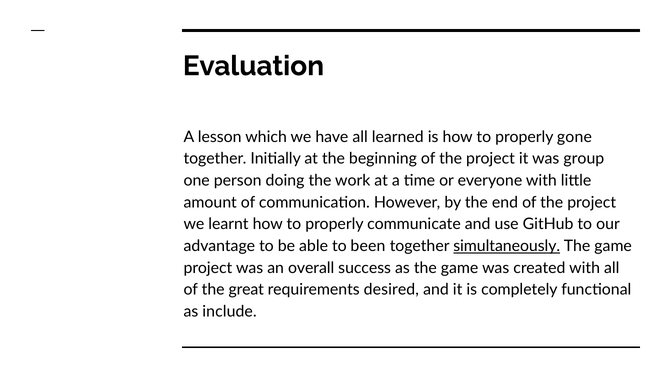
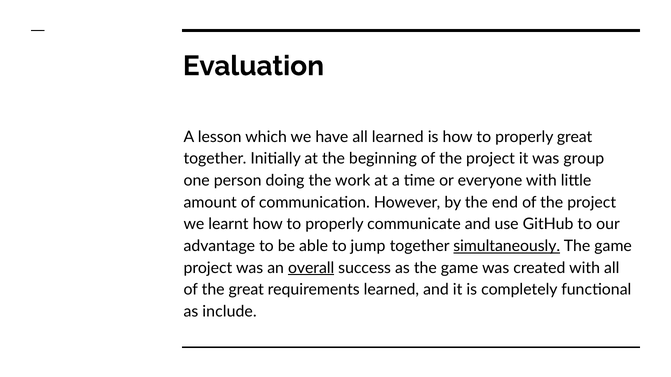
properly gone: gone -> great
been: been -> jump
overall underline: none -> present
requirements desired: desired -> learned
